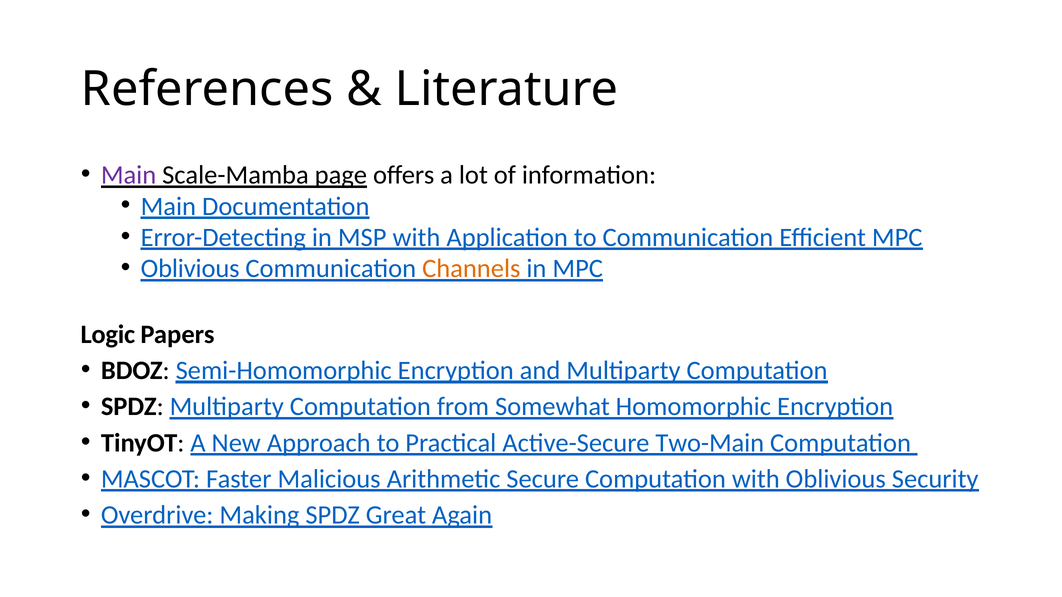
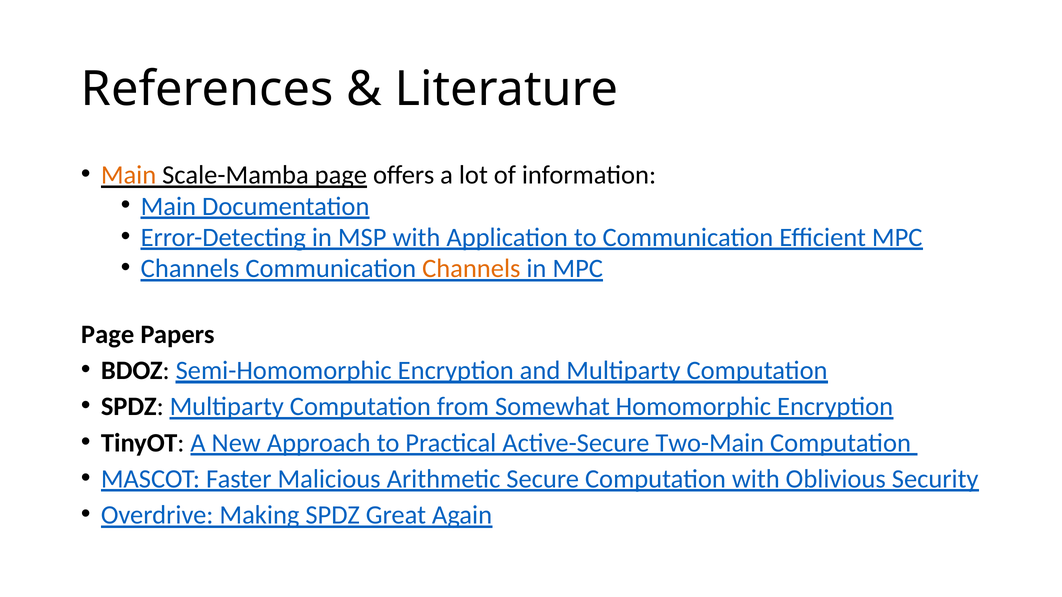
Main at (129, 175) colour: purple -> orange
Oblivious at (190, 269): Oblivious -> Channels
Logic at (108, 335): Logic -> Page
